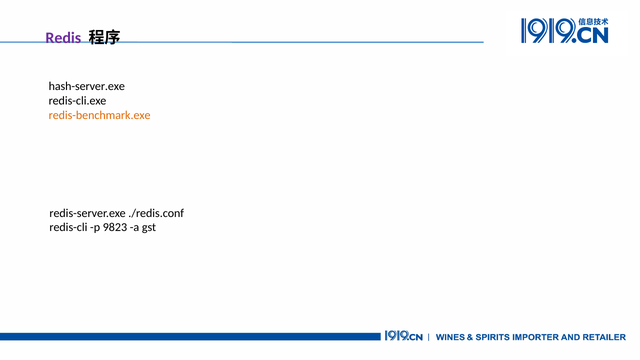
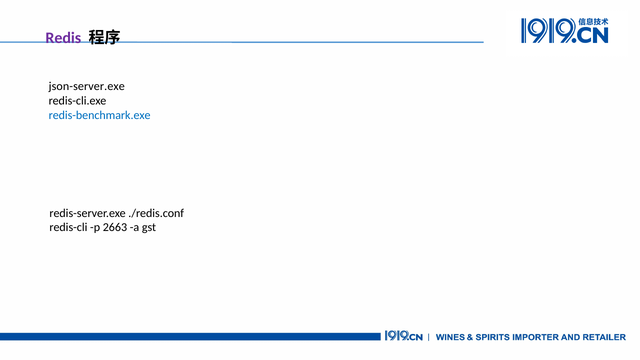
hash-server.exe: hash-server.exe -> json-server.exe
redis-benchmark.exe colour: orange -> blue
9823: 9823 -> 2663
